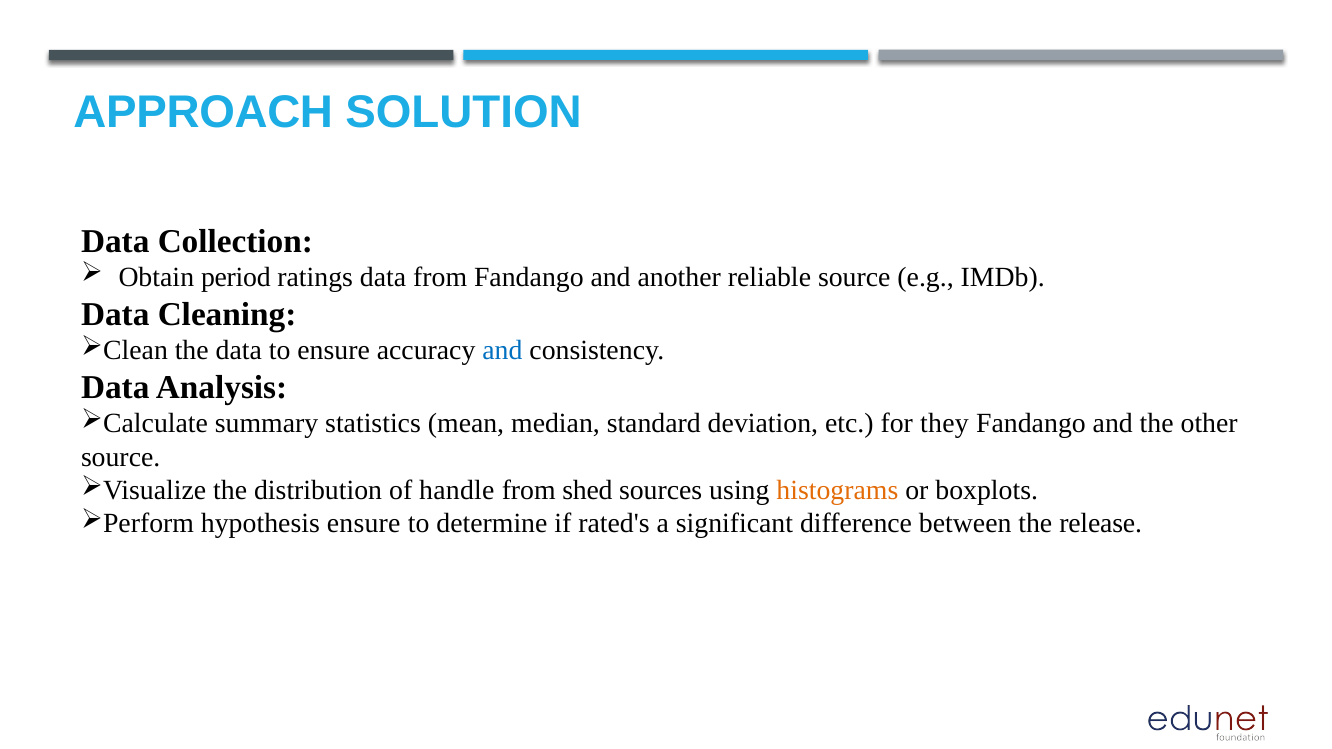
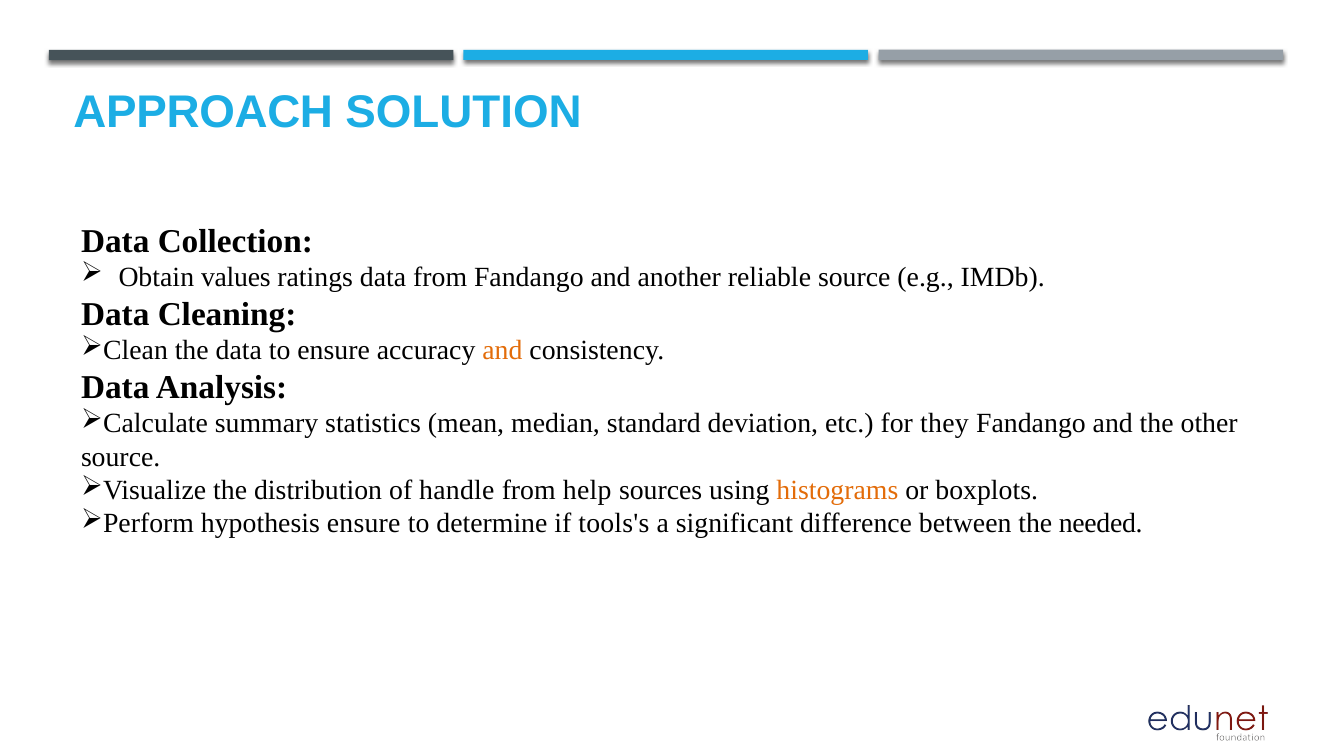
period: period -> values
and at (502, 351) colour: blue -> orange
shed: shed -> help
rated's: rated's -> tools's
release: release -> needed
